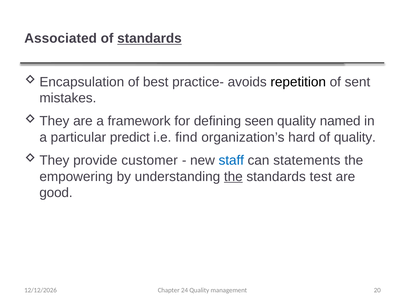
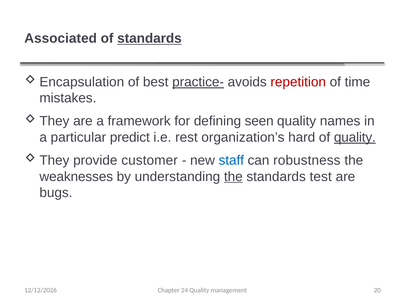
practice- underline: none -> present
repetition colour: black -> red
sent: sent -> time
named: named -> names
find: find -> rest
quality at (355, 137) underline: none -> present
statements: statements -> robustness
empowering: empowering -> weaknesses
good: good -> bugs
